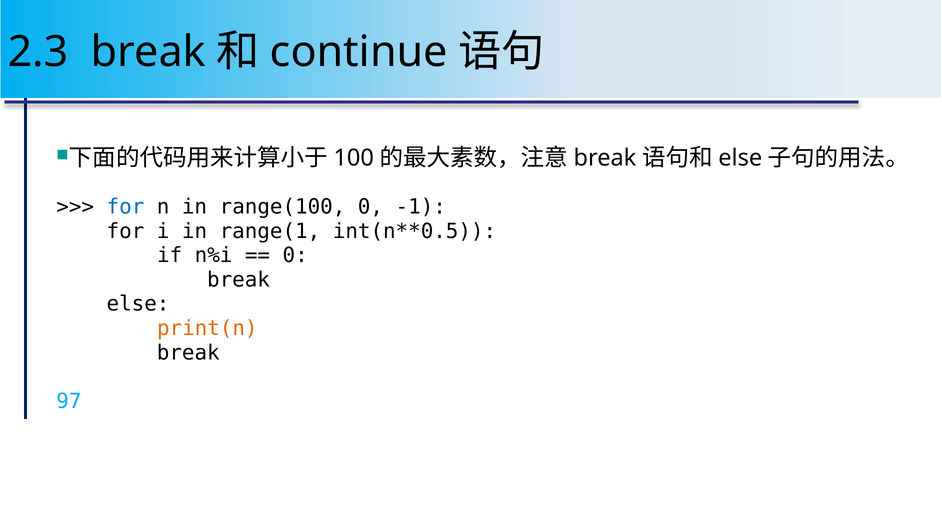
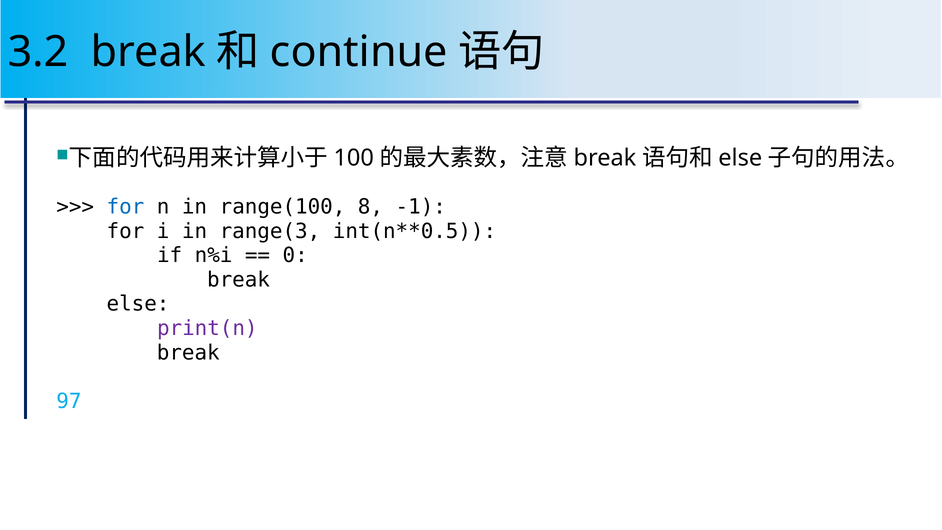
2.3: 2.3 -> 3.2
range(100 0: 0 -> 8
range(1: range(1 -> range(3
print(n colour: orange -> purple
